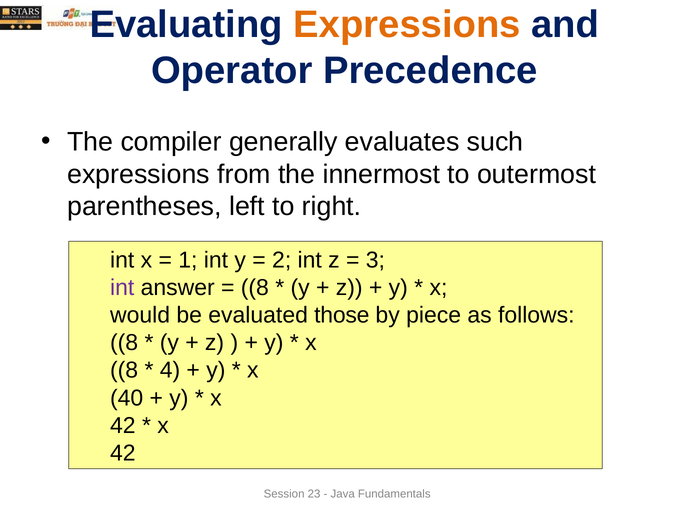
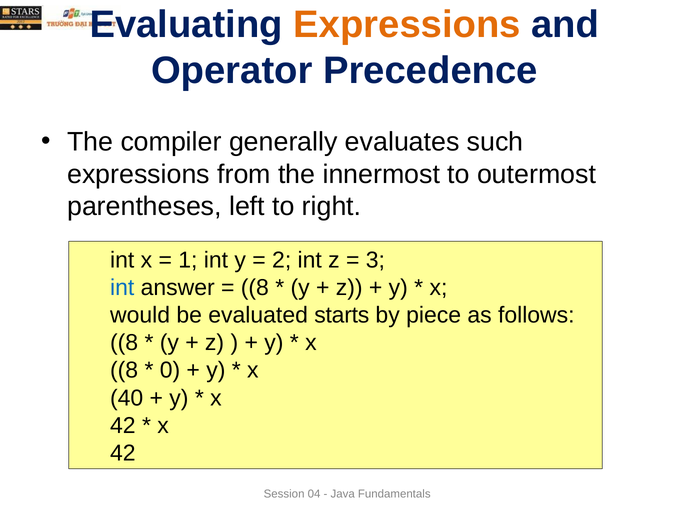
int at (122, 288) colour: purple -> blue
those: those -> starts
4: 4 -> 0
23: 23 -> 04
